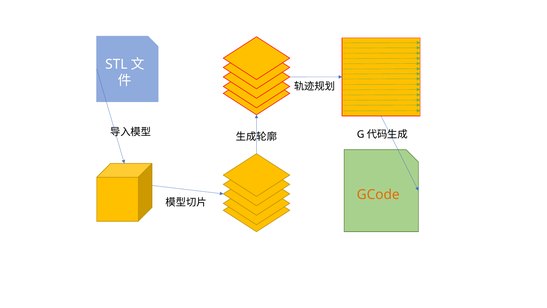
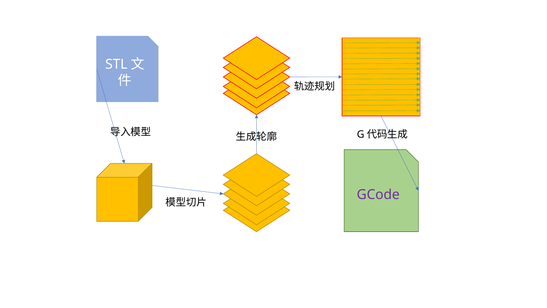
GCode colour: orange -> purple
